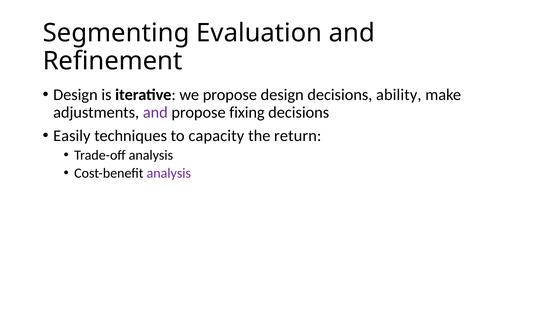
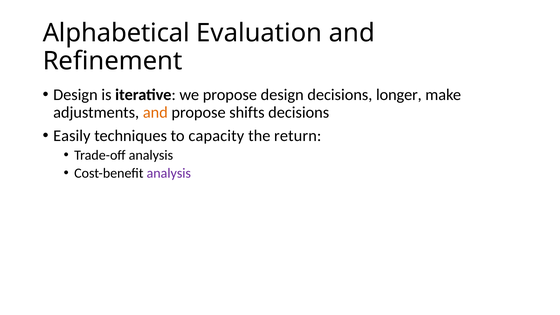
Segmenting: Segmenting -> Alphabetical
ability: ability -> longer
and at (155, 112) colour: purple -> orange
fixing: fixing -> shifts
